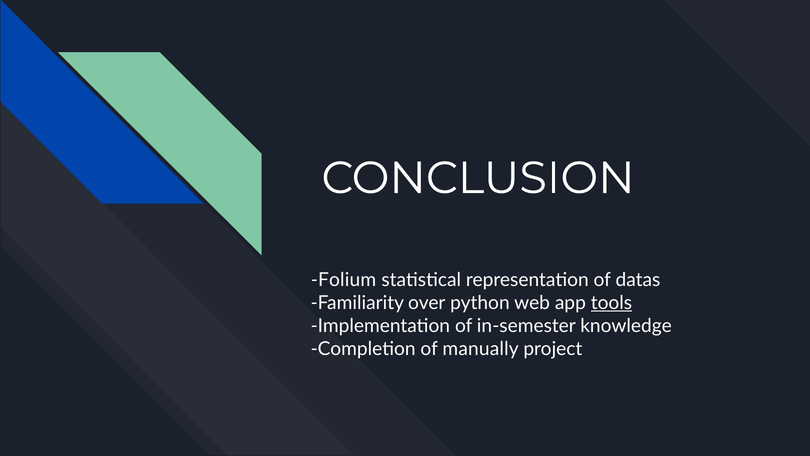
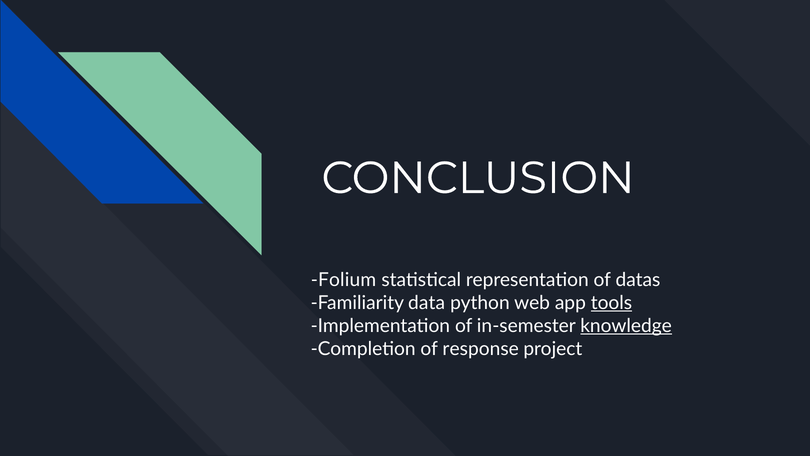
over: over -> data
knowledge underline: none -> present
manually: manually -> response
